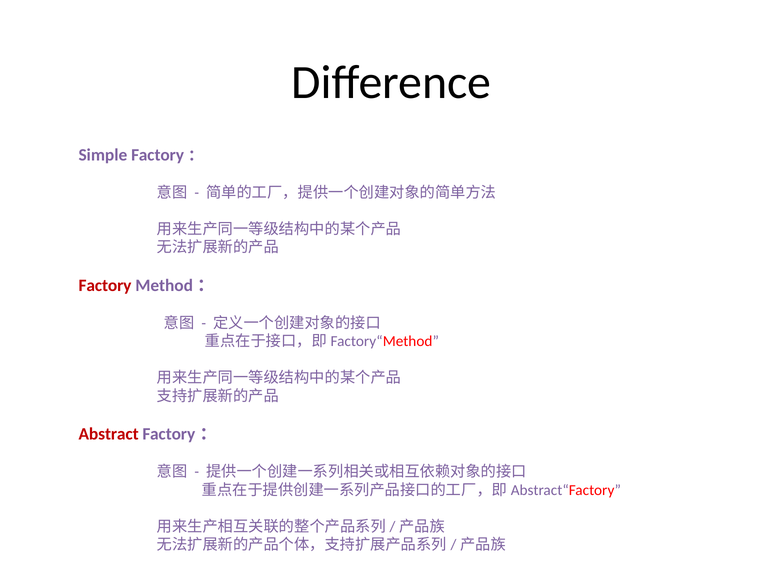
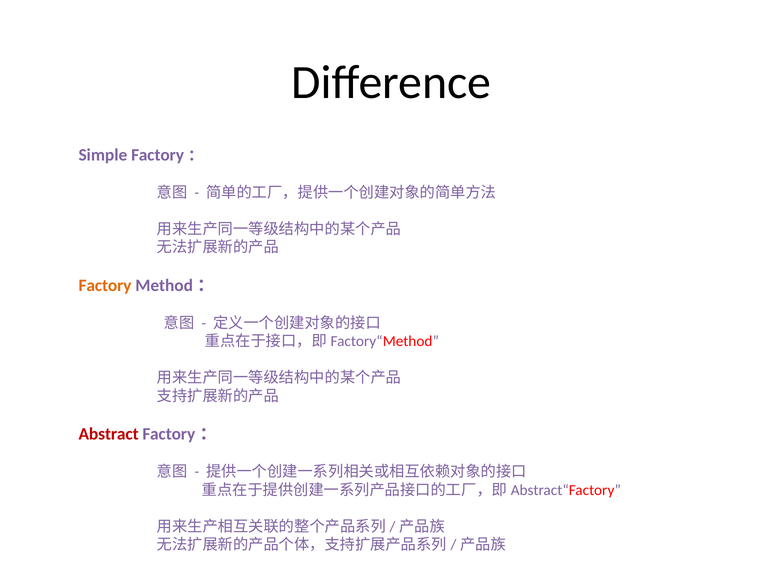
Factory colour: red -> orange
